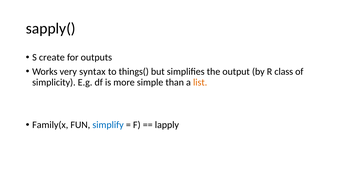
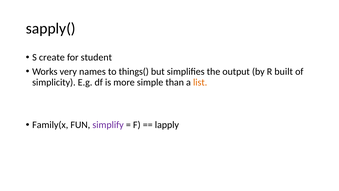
outputs: outputs -> student
syntax: syntax -> names
class: class -> built
simplify colour: blue -> purple
